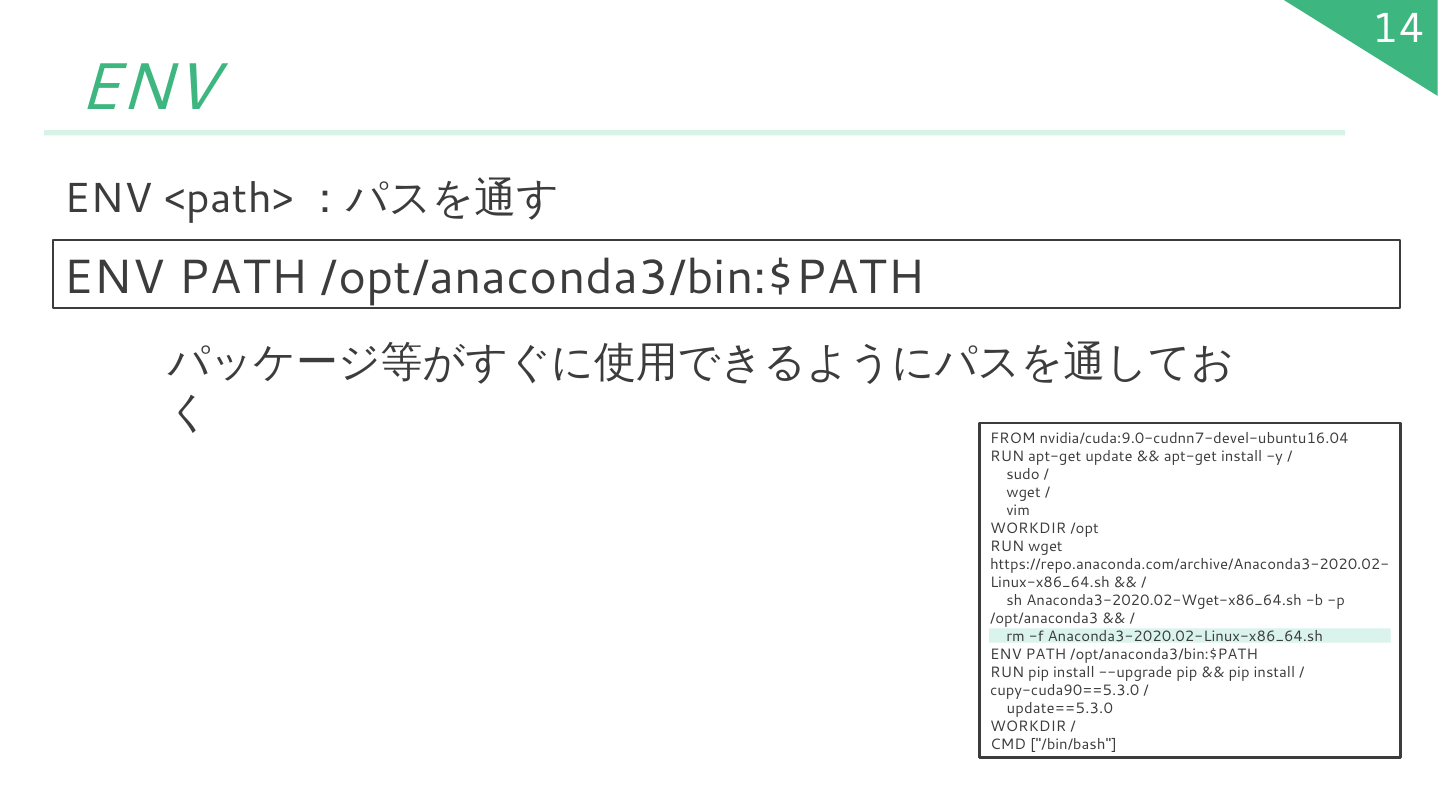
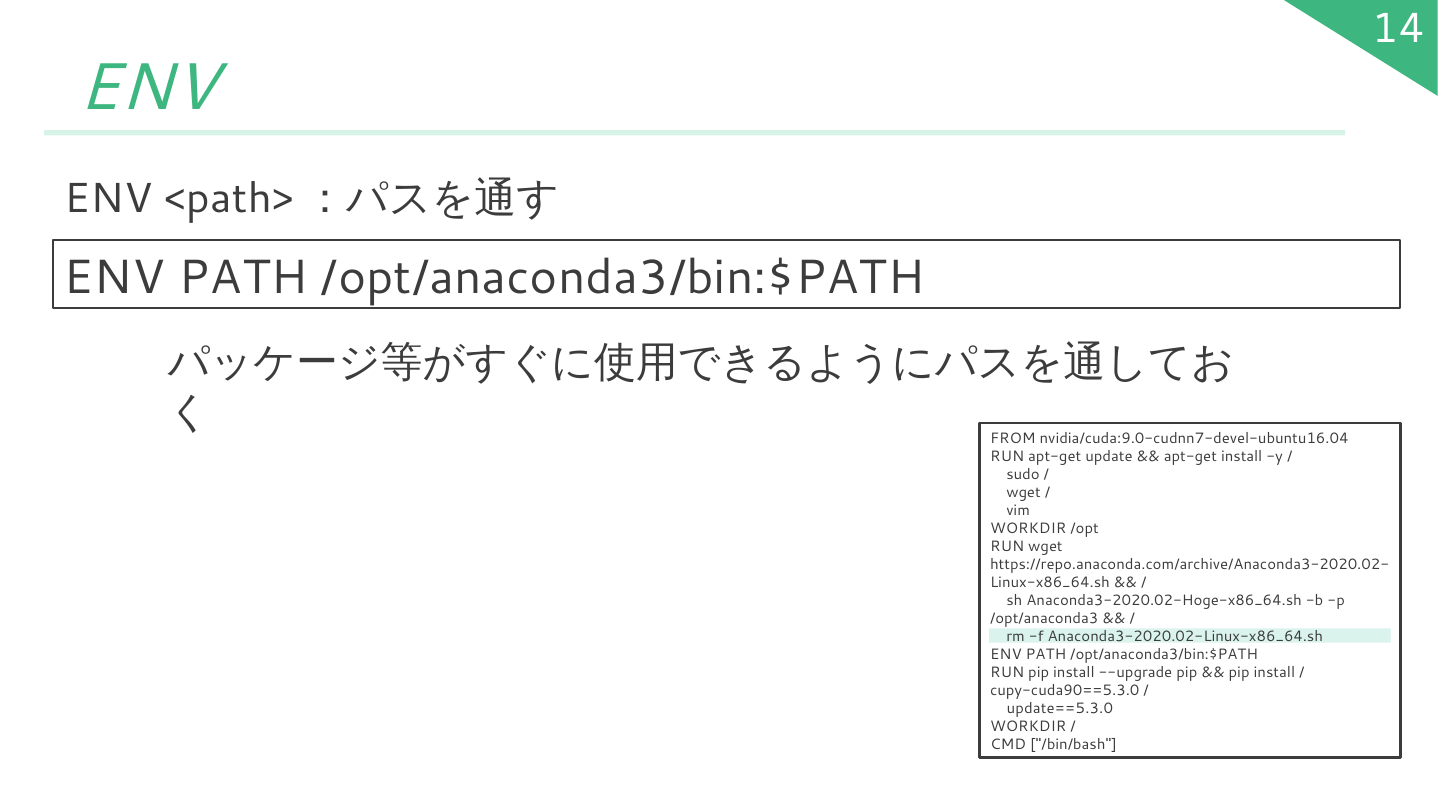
Anaconda3-2020.02-Wget-x86_64.sh: Anaconda3-2020.02-Wget-x86_64.sh -> Anaconda3-2020.02-Hoge-x86_64.sh
